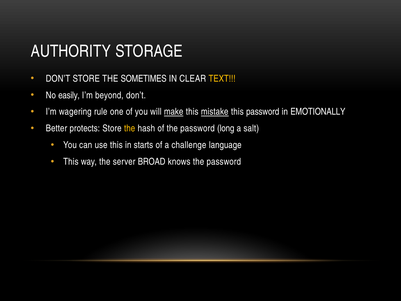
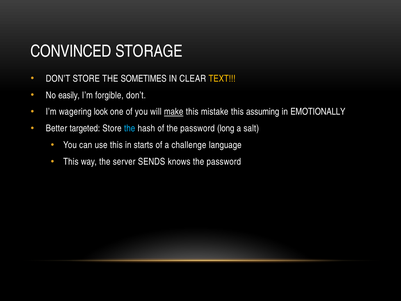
AUTHORITY: AUTHORITY -> CONVINCED
beyond: beyond -> forgible
rule: rule -> look
mistake underline: present -> none
this password: password -> assuming
protects: protects -> targeted
the at (130, 128) colour: yellow -> light blue
BROAD: BROAD -> SENDS
